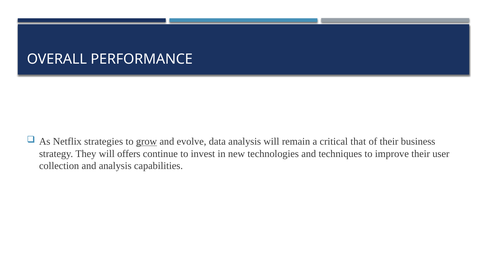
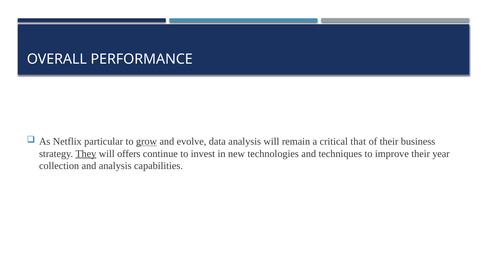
strategies: strategies -> particular
They underline: none -> present
user: user -> year
